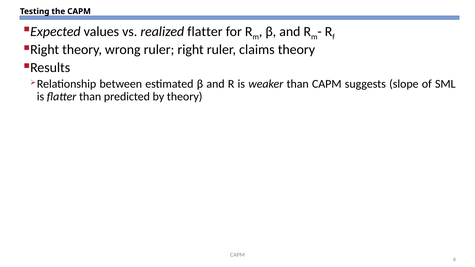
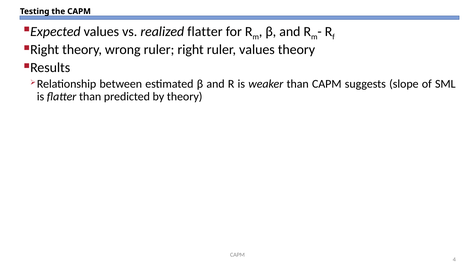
ruler claims: claims -> values
